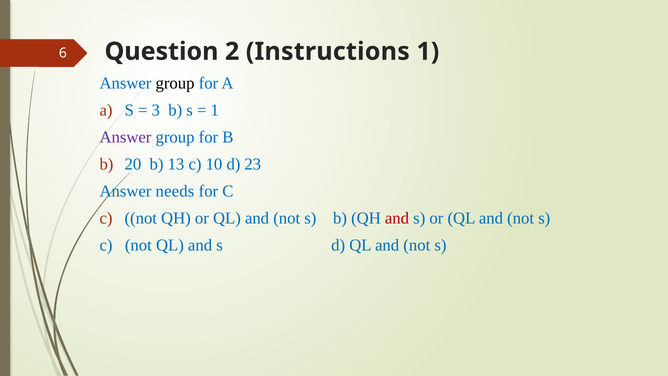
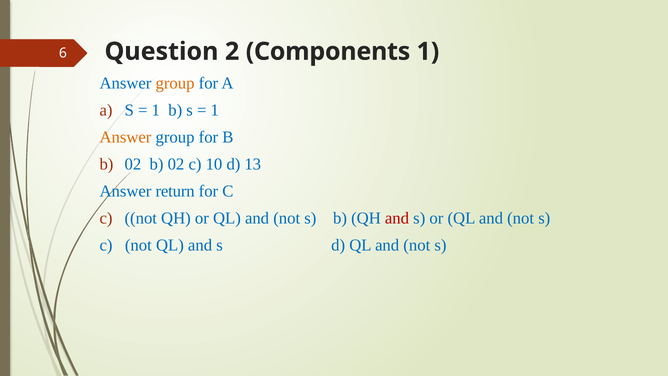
Instructions: Instructions -> Components
group at (175, 83) colour: black -> orange
3 at (156, 110): 3 -> 1
Answer at (125, 137) colour: purple -> orange
20 at (133, 164): 20 -> 02
13 at (176, 164): 13 -> 02
23: 23 -> 13
needs: needs -> return
